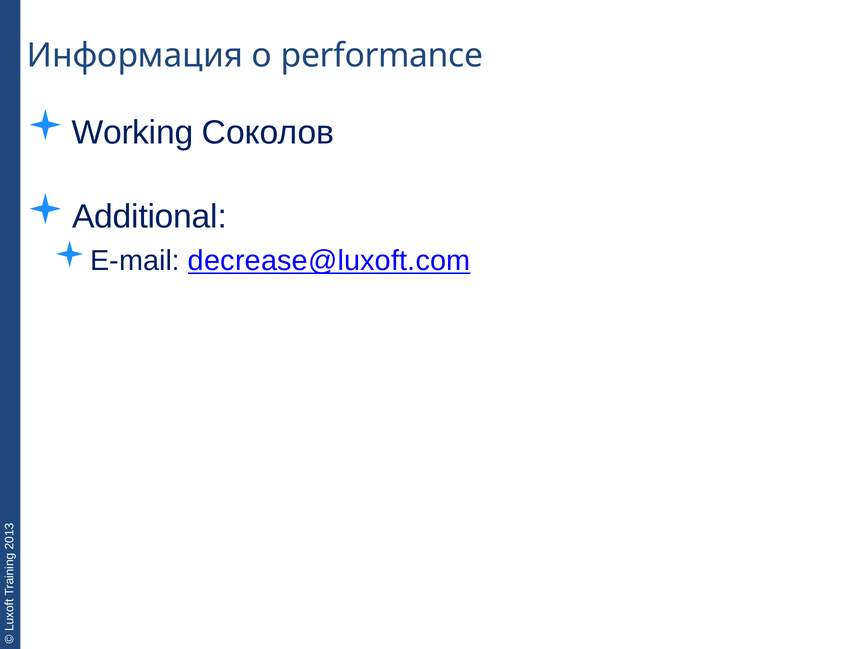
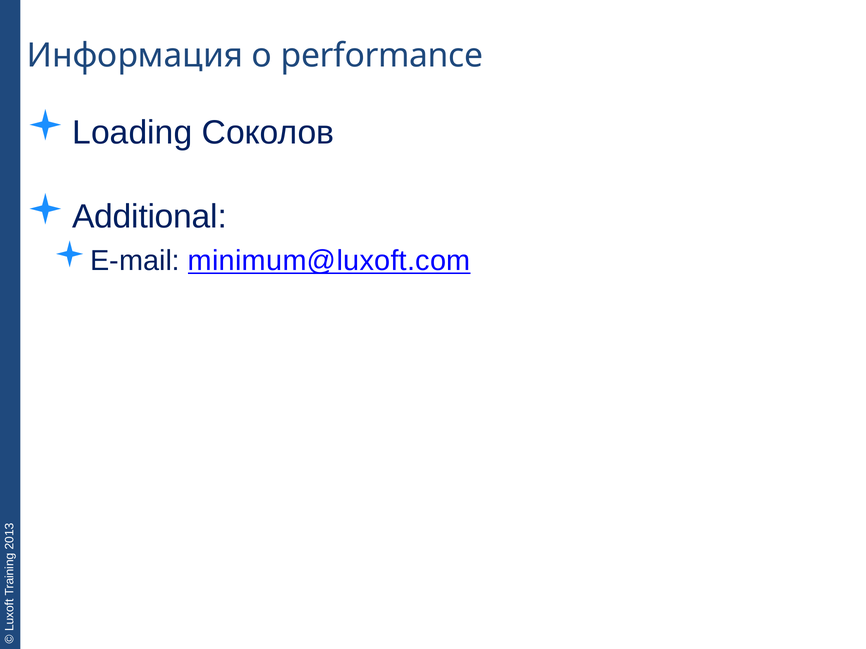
Working: Working -> Loading
decrease@luxoft.com: decrease@luxoft.com -> minimum@luxoft.com
